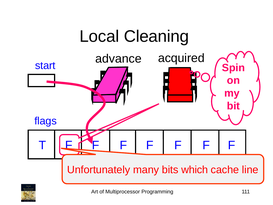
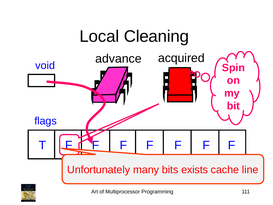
start: start -> void
which: which -> exists
